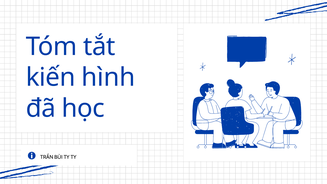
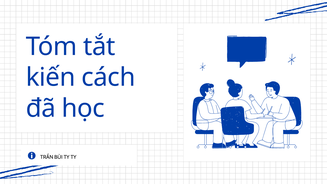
hình: hình -> cách
